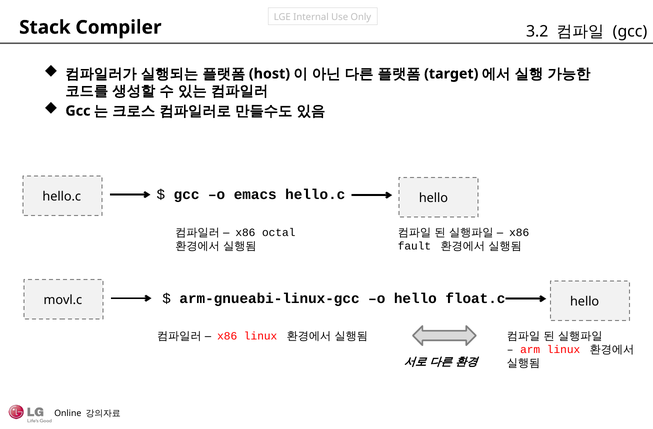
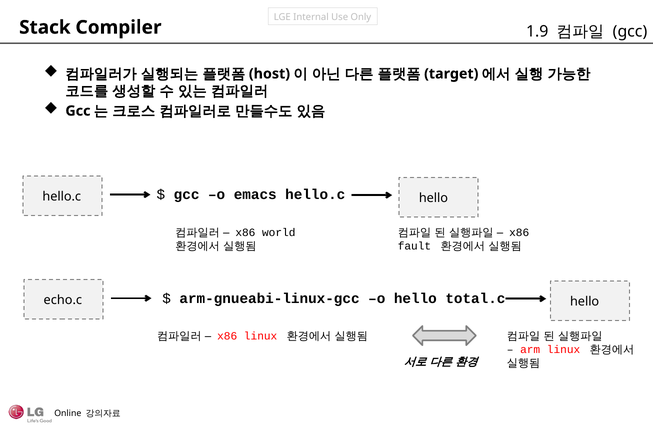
3.2: 3.2 -> 1.9
octal: octal -> world
movl.c: movl.c -> echo.c
float.c: float.c -> total.c
